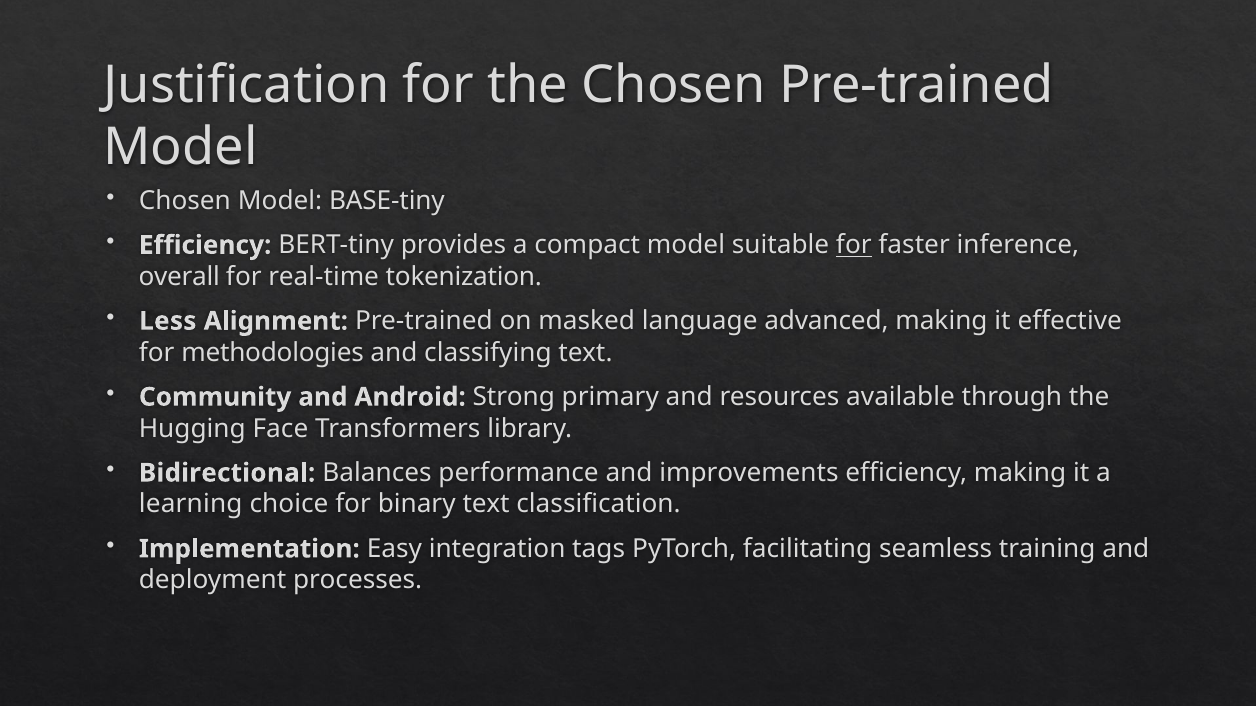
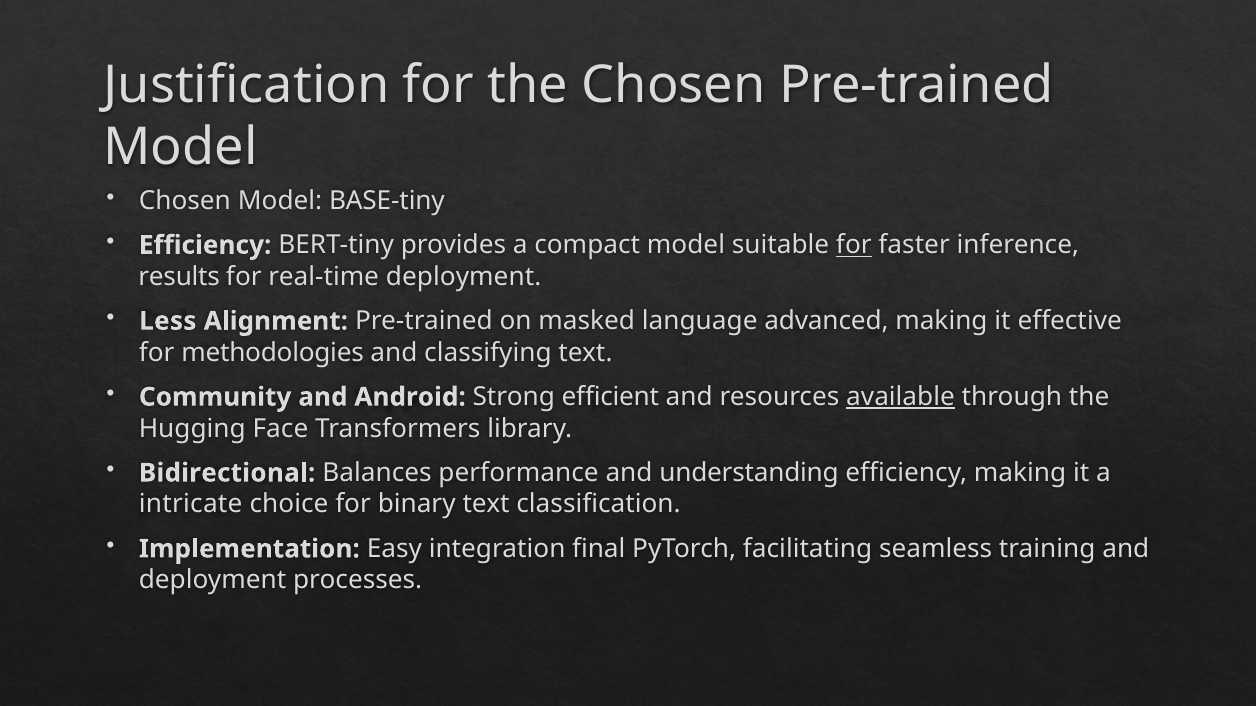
overall: overall -> results
real-time tokenization: tokenization -> deployment
primary: primary -> efficient
available underline: none -> present
improvements: improvements -> understanding
learning: learning -> intricate
tags: tags -> final
